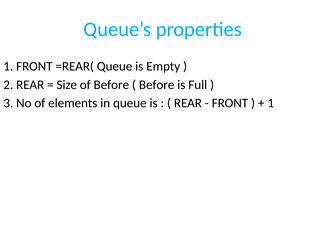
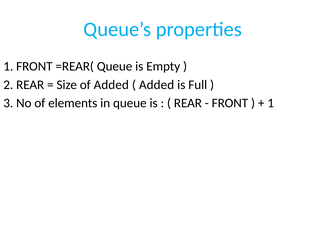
of Before: Before -> Added
Before at (157, 85): Before -> Added
